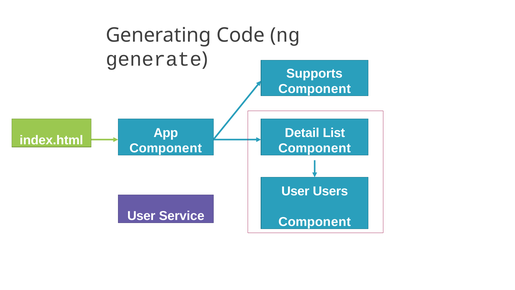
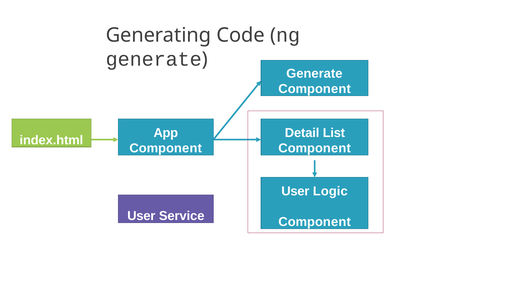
Supports at (314, 74): Supports -> Generate
Users: Users -> Logic
